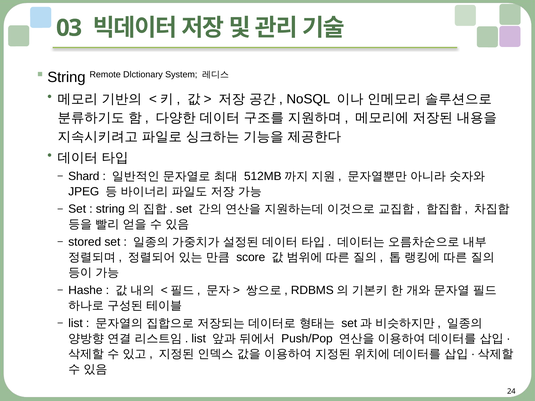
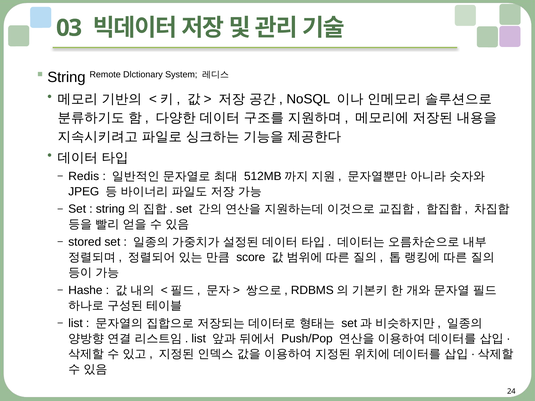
Shard: Shard -> Redis
